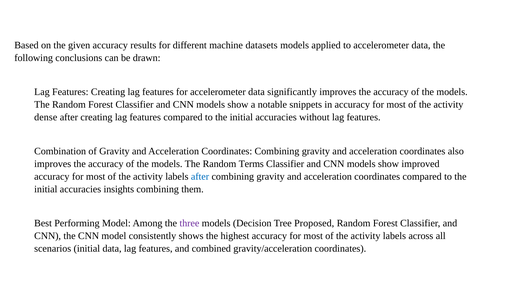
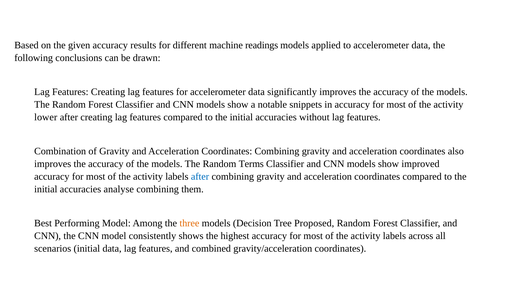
datasets: datasets -> readings
dense: dense -> lower
insights: insights -> analyse
three colour: purple -> orange
